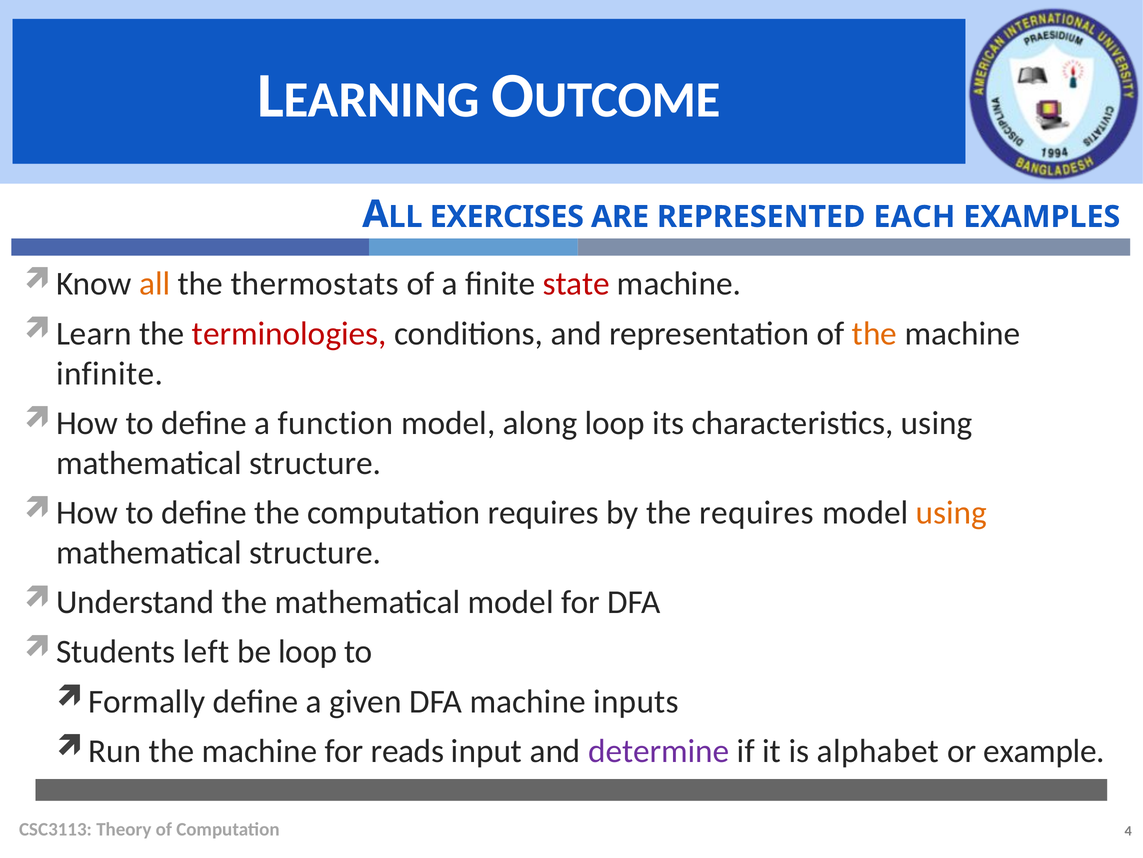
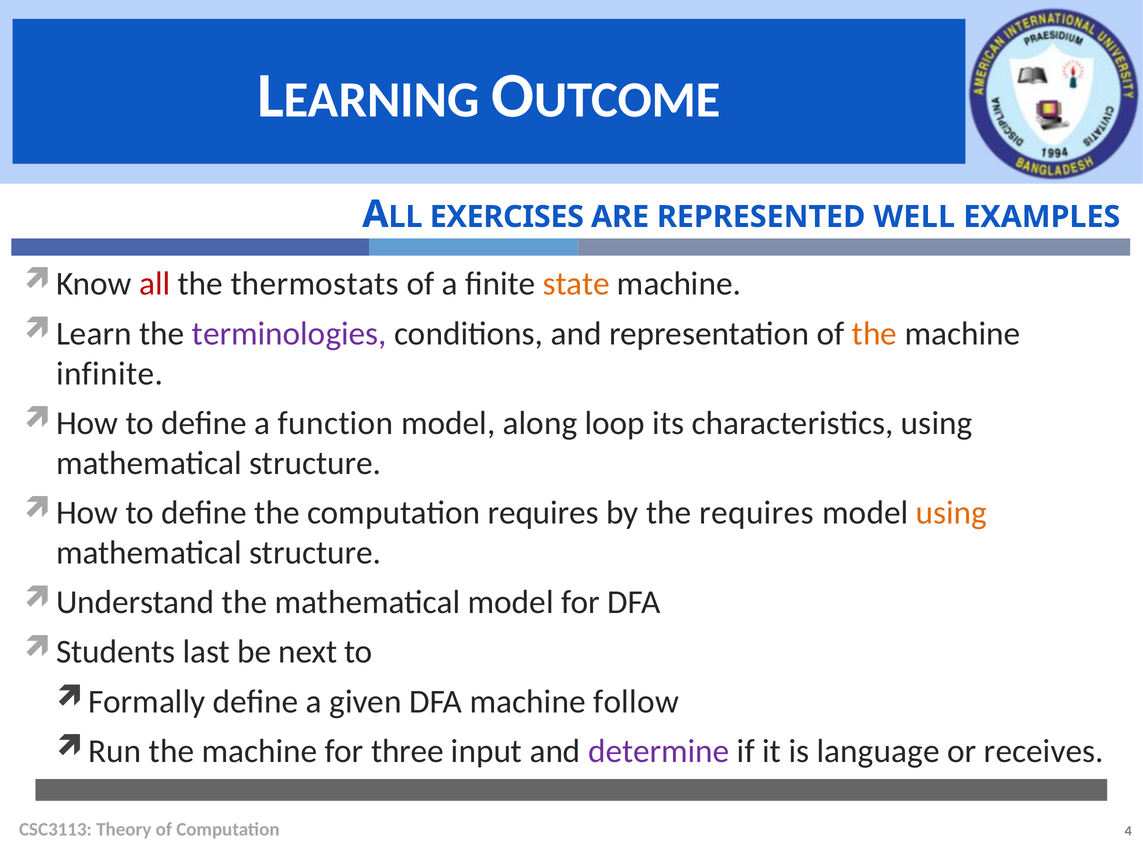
EACH: EACH -> WELL
all colour: orange -> red
state colour: red -> orange
terminologies colour: red -> purple
left: left -> last
be loop: loop -> next
inputs: inputs -> follow
reads: reads -> three
alphabet: alphabet -> language
example: example -> receives
